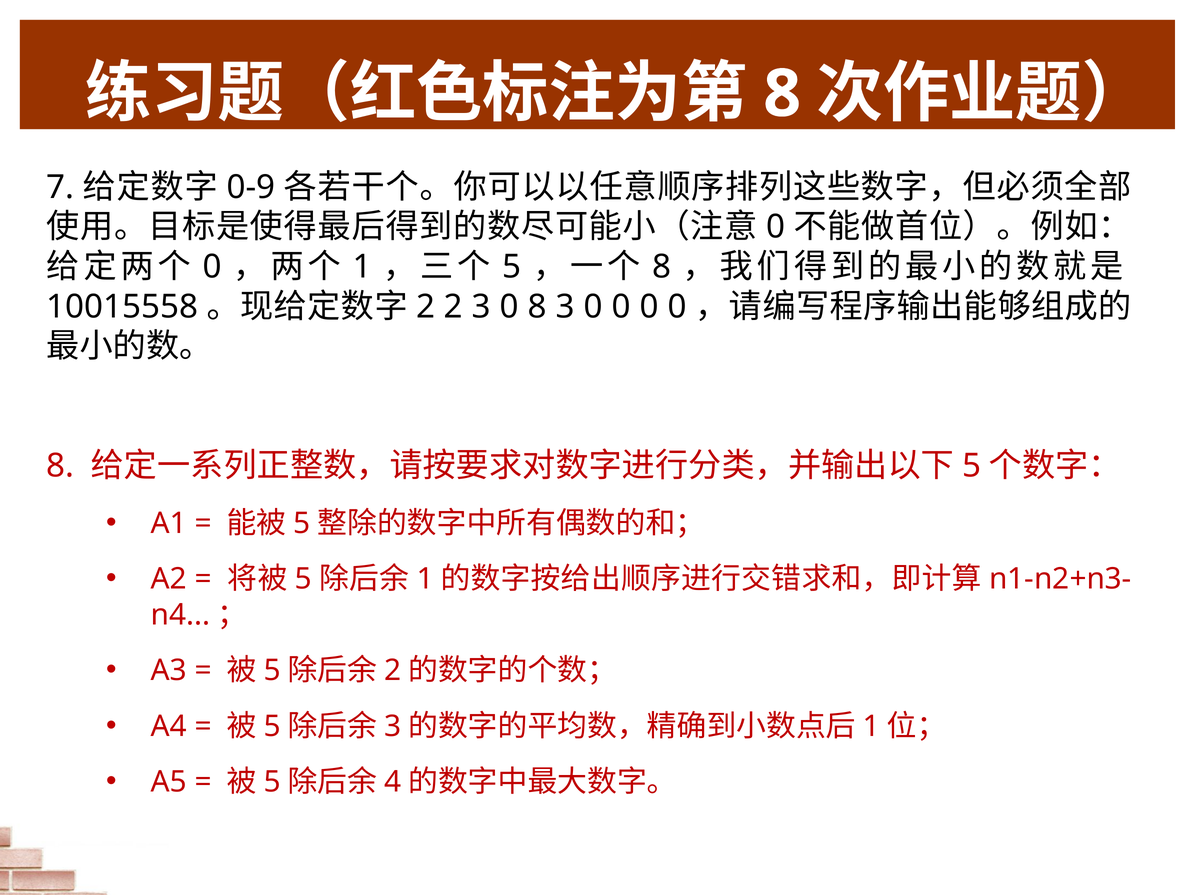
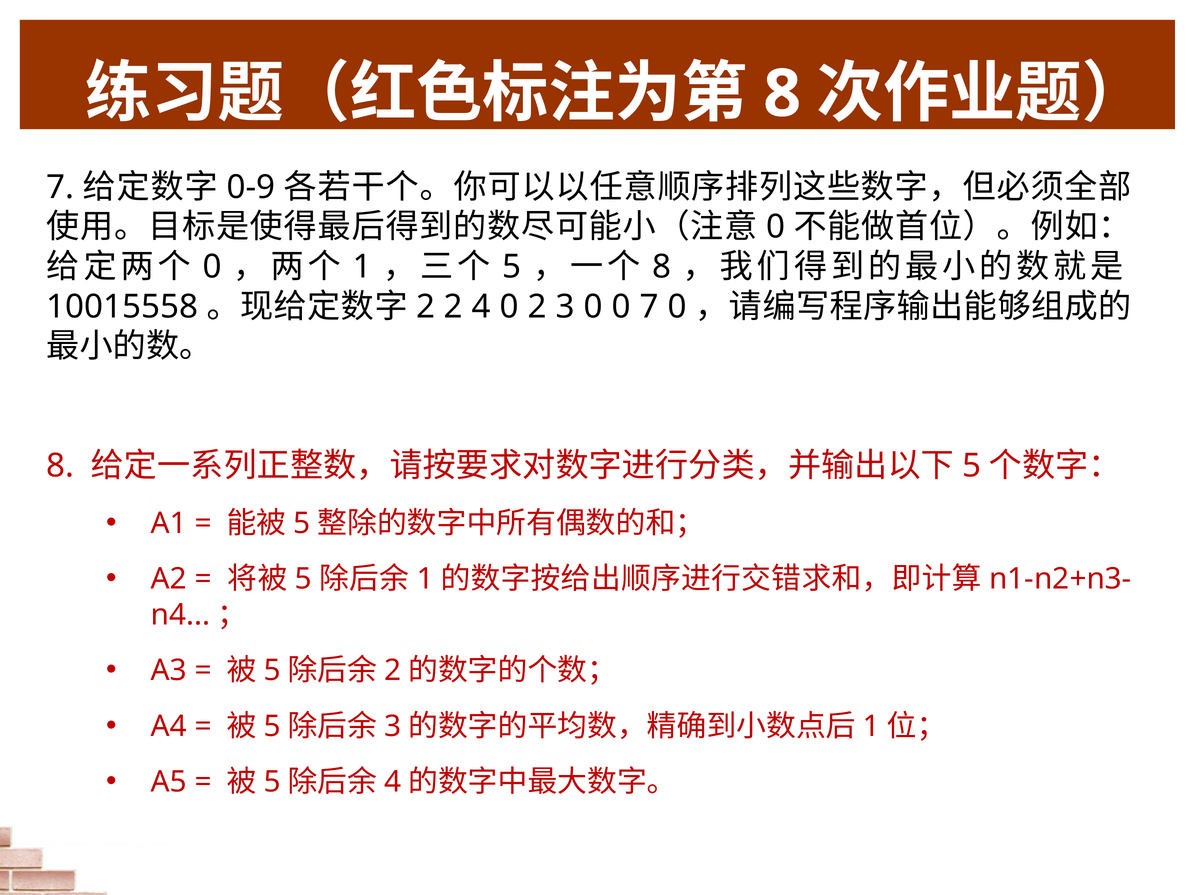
2 3: 3 -> 4
0 8: 8 -> 2
3 0 0 0: 0 -> 7
